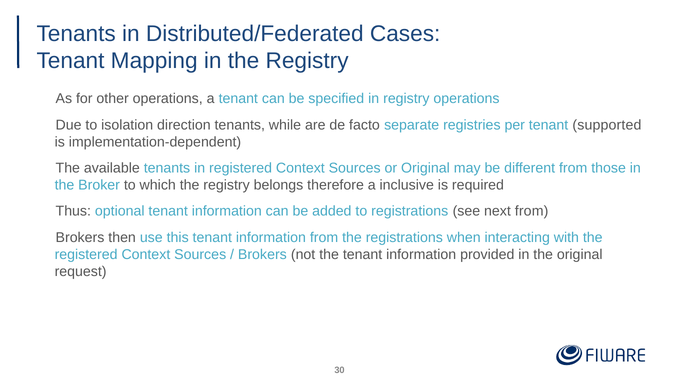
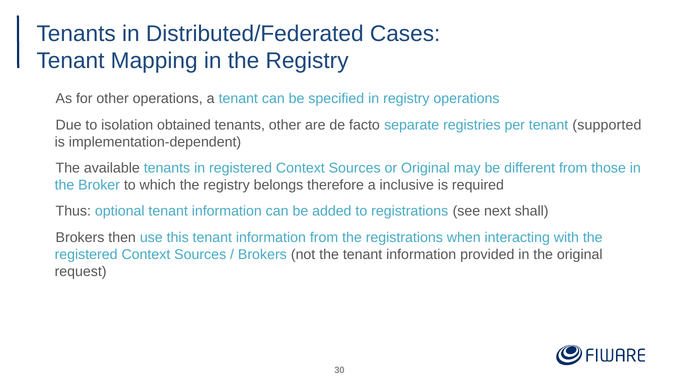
direction: direction -> obtained
tenants while: while -> other
next from: from -> shall
